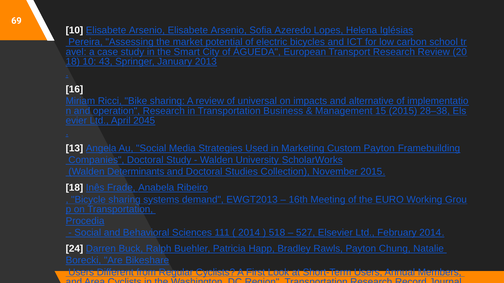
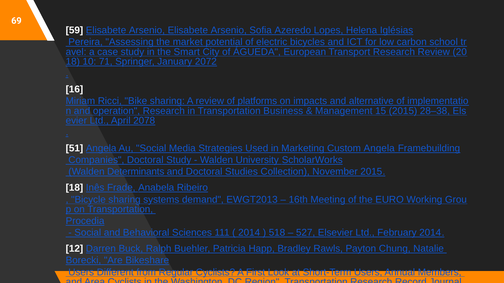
10 at (74, 30): 10 -> 59
43: 43 -> 71
2013: 2013 -> 2072
universal: universal -> platforms
2045: 2045 -> 2078
13: 13 -> 51
Custom Payton: Payton -> Angela
24: 24 -> 12
